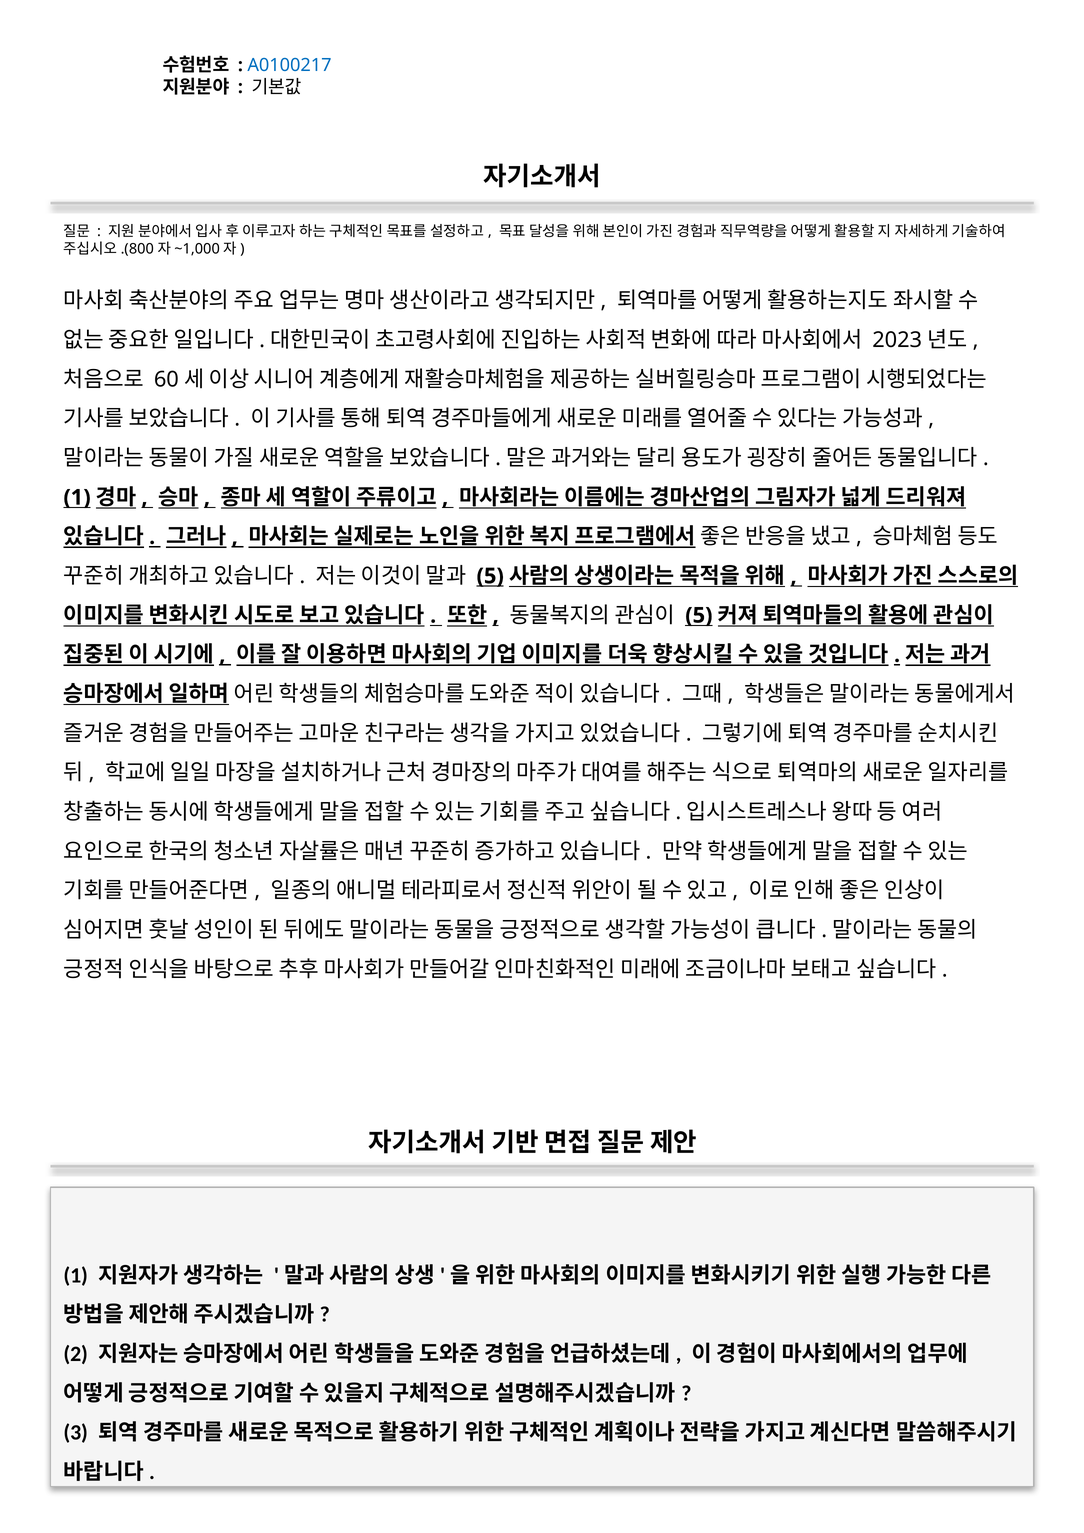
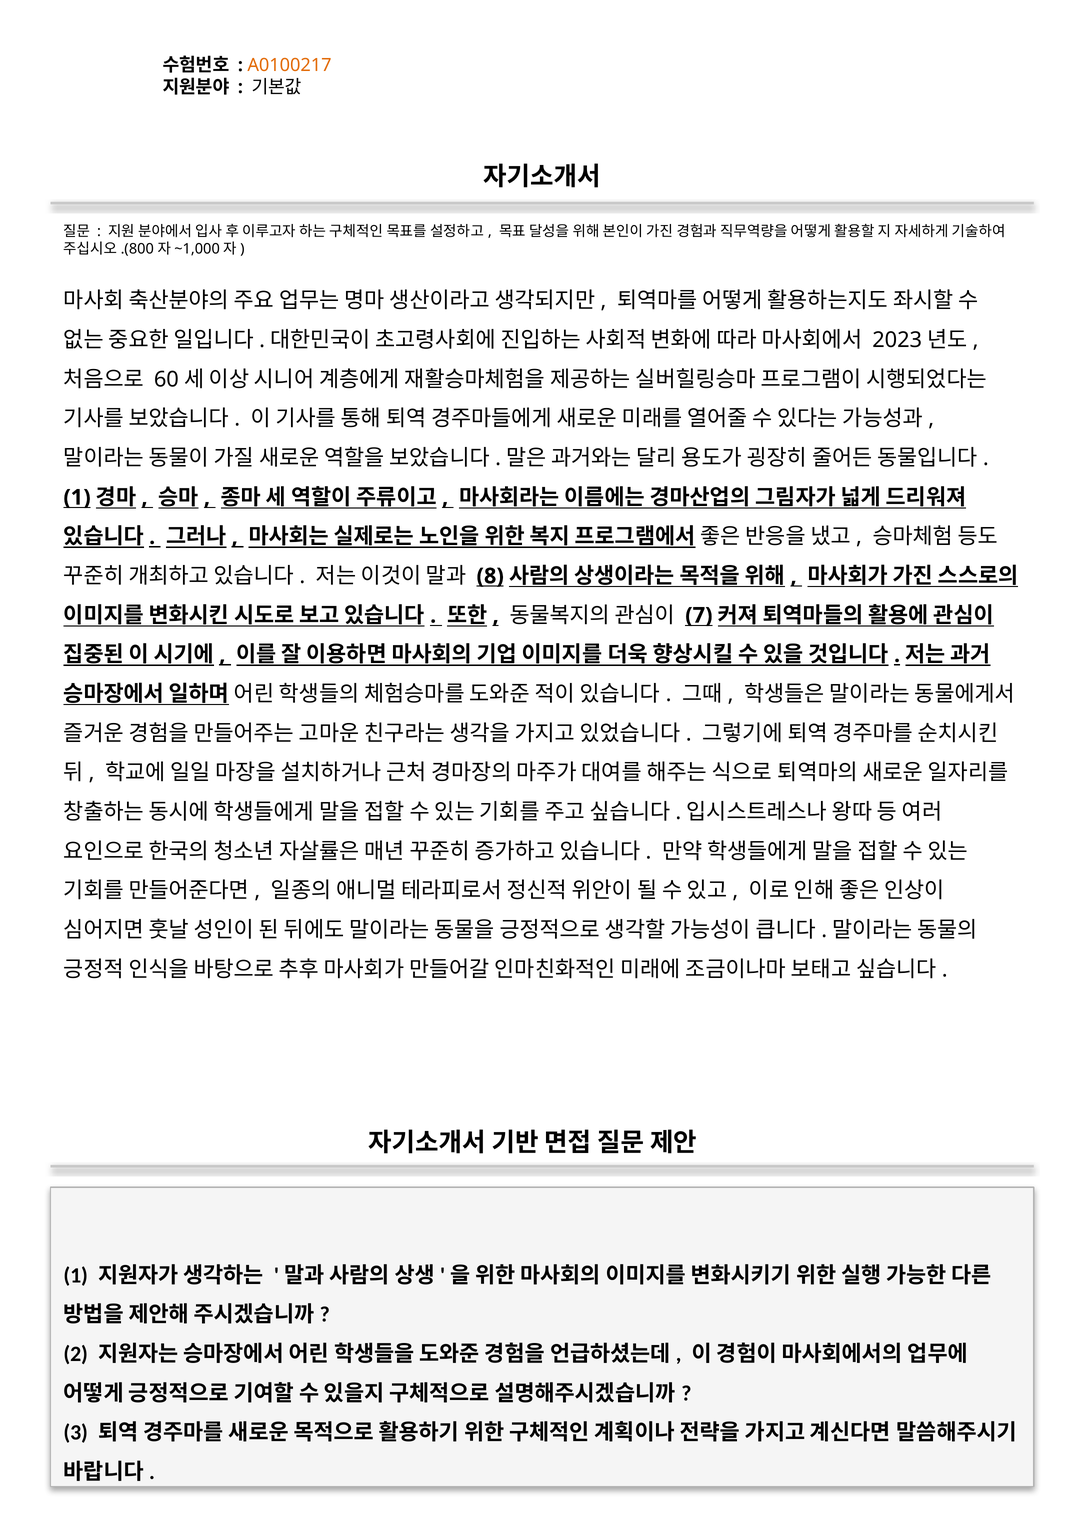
A0100217 colour: blue -> orange
5 at (490, 576): 5 -> 8
5 at (699, 615): 5 -> 7
